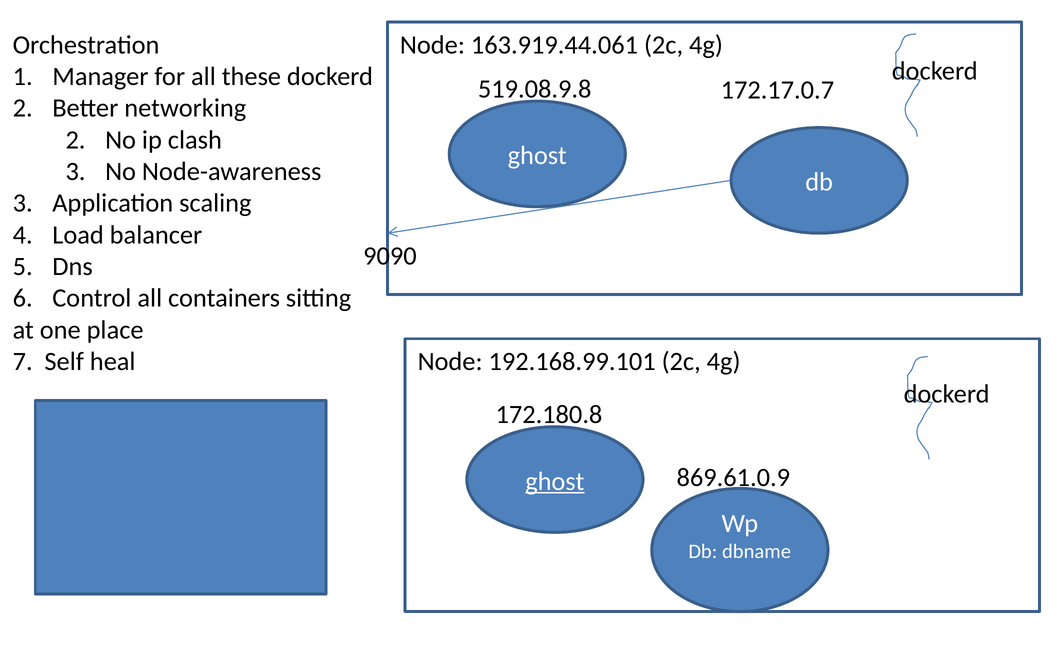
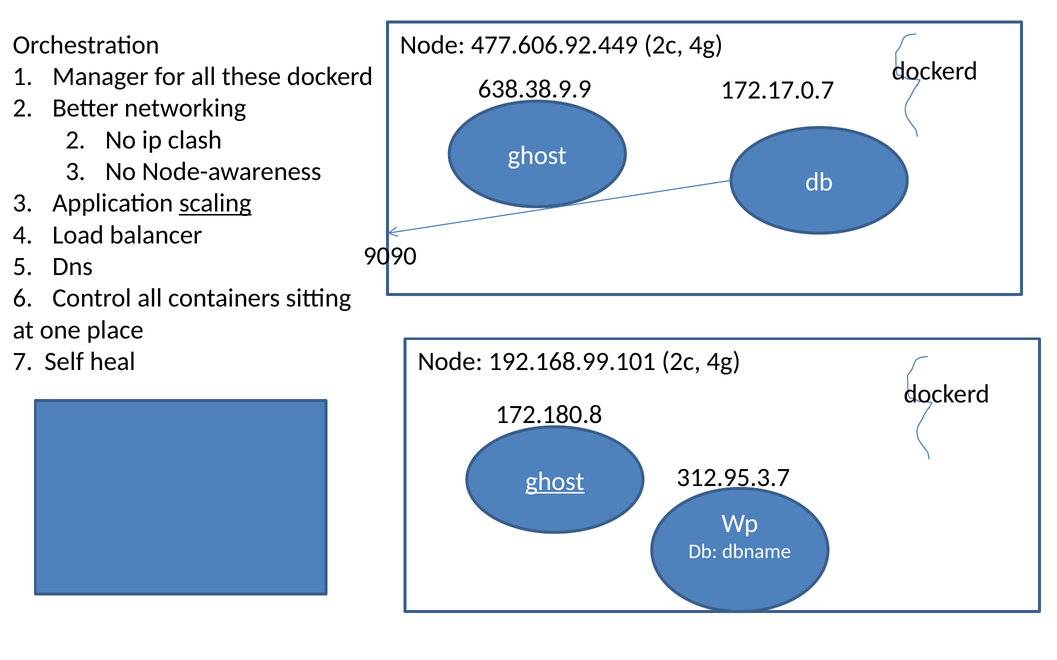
163.919.44.061: 163.919.44.061 -> 477.606.92.449
519.08.9.8: 519.08.9.8 -> 638.38.9.9
scaling underline: none -> present
869.61.0.9: 869.61.0.9 -> 312.95.3.7
